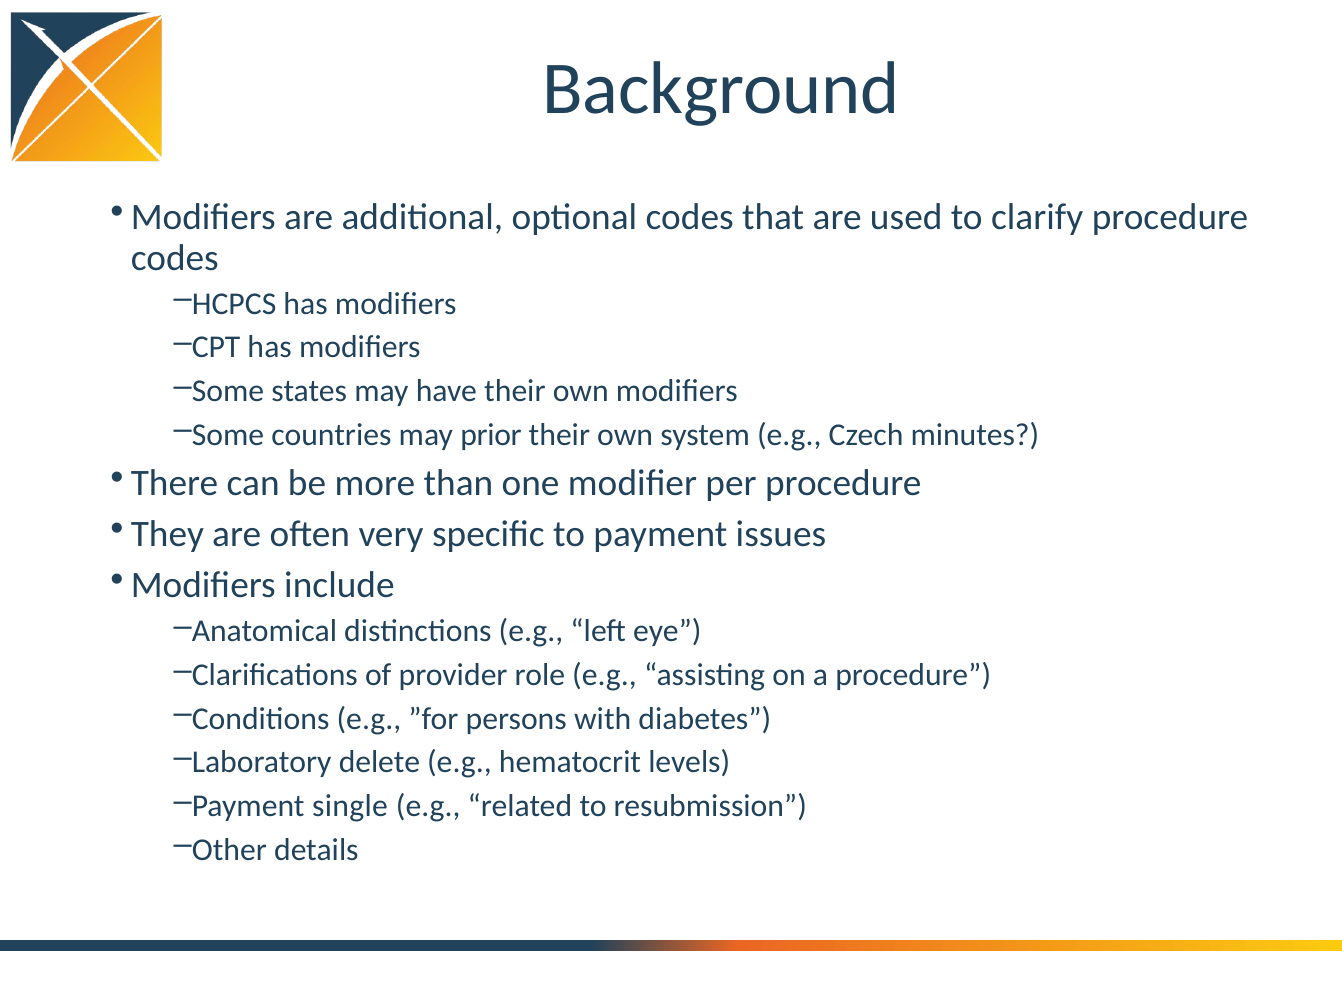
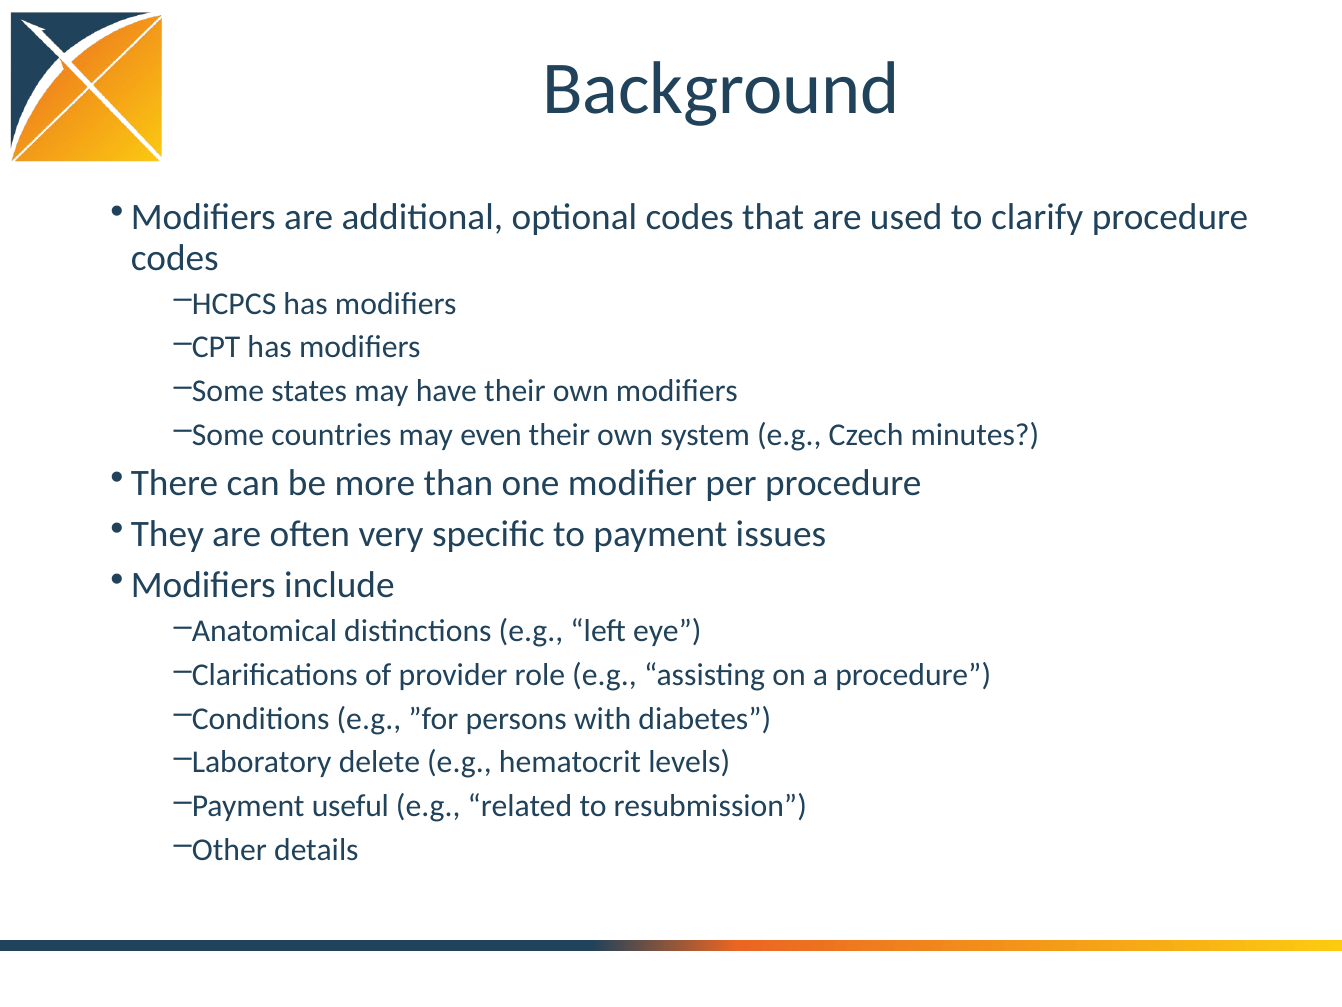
prior: prior -> even
single: single -> useful
